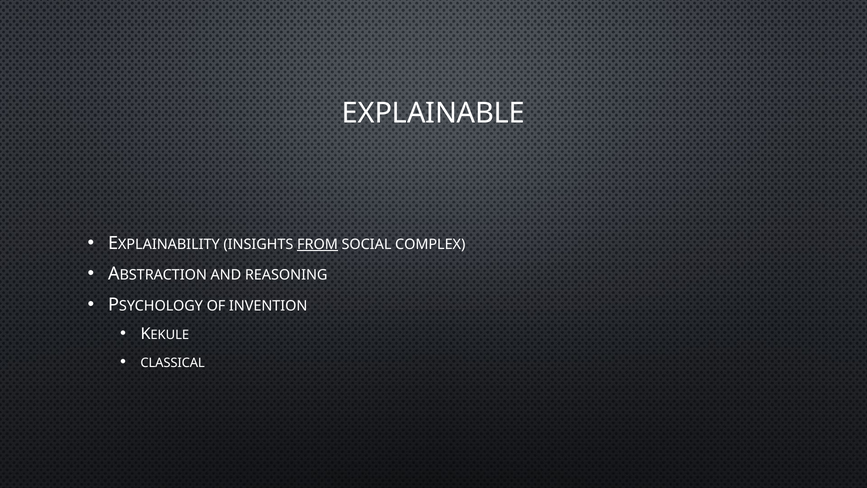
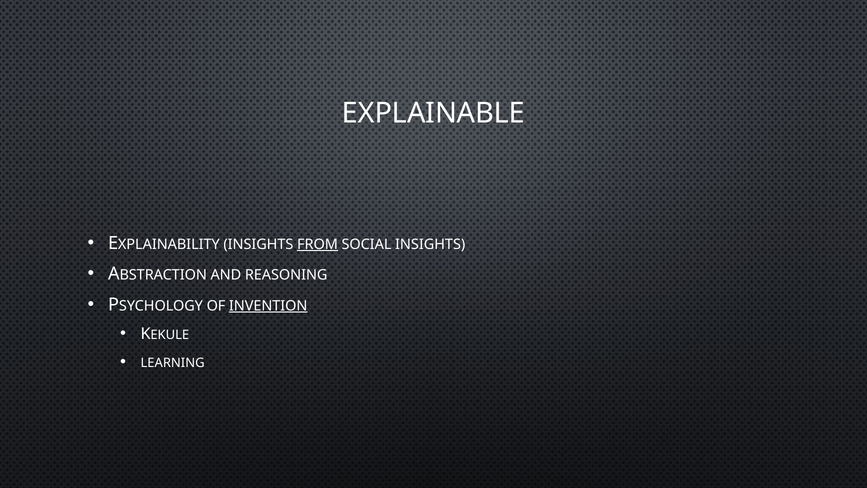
SOCIAL COMPLEX: COMPLEX -> INSIGHTS
INVENTION underline: none -> present
CLASSICAL: CLASSICAL -> LEARNING
